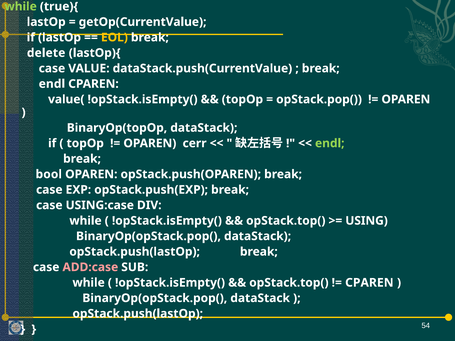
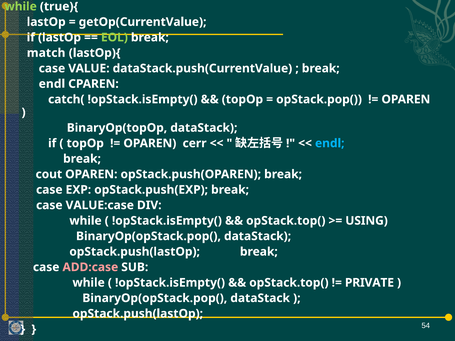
EOL colour: yellow -> light green
delete: delete -> match
value(: value( -> catch(
endl at (330, 143) colour: light green -> light blue
bool: bool -> cout
USING:case: USING:case -> VALUE:case
CPAREN at (369, 283): CPAREN -> PRIVATE
